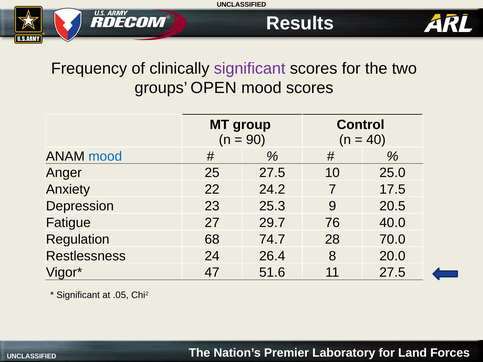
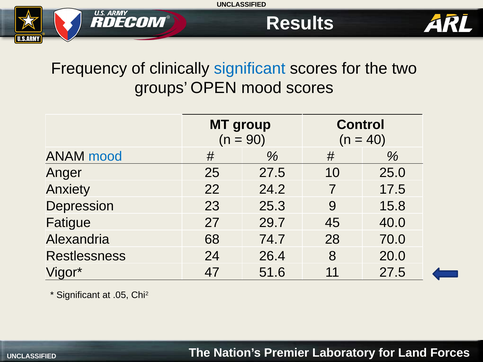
significant at (250, 68) colour: purple -> blue
20.5: 20.5 -> 15.8
76: 76 -> 45
Regulation: Regulation -> Alexandria
